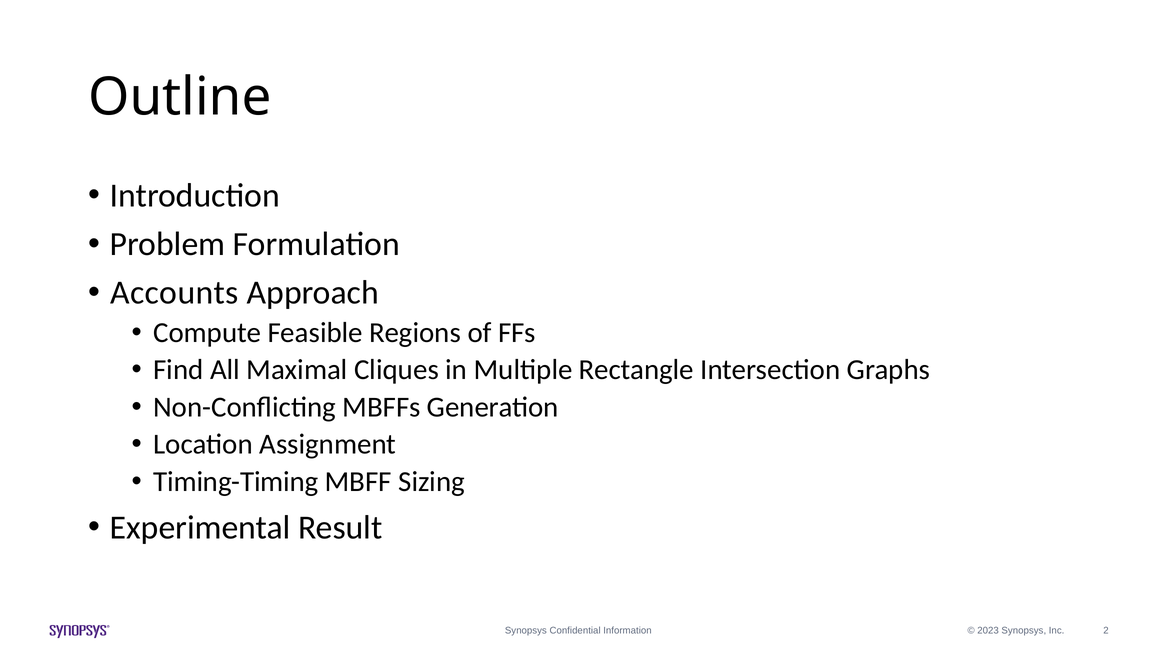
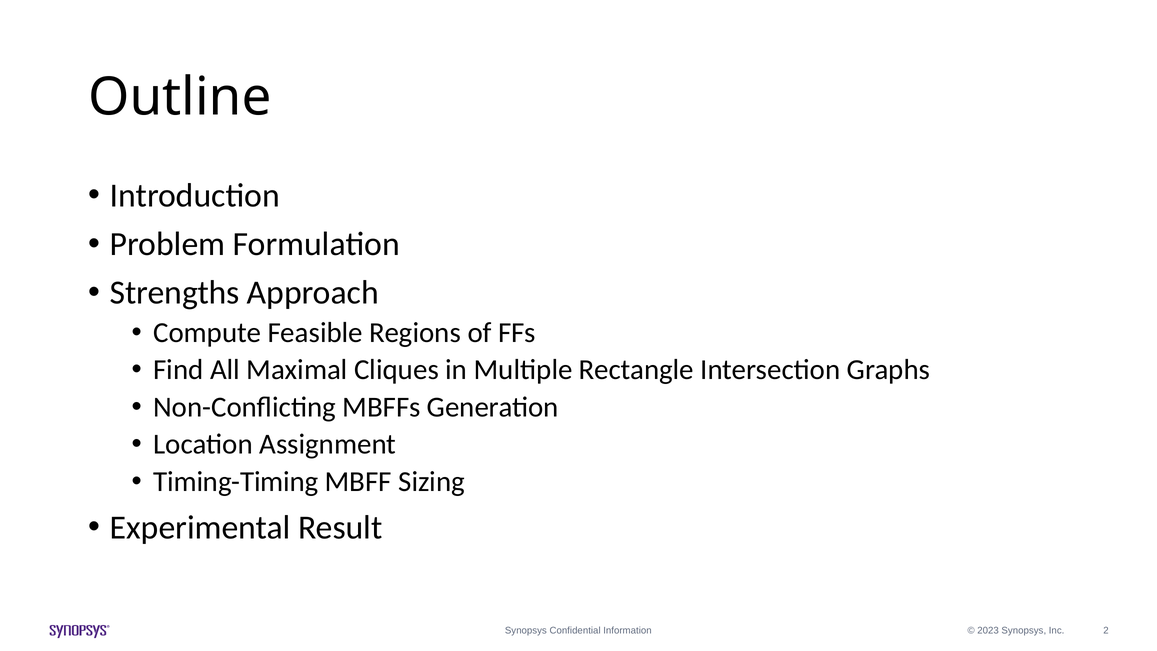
Accounts: Accounts -> Strengths
